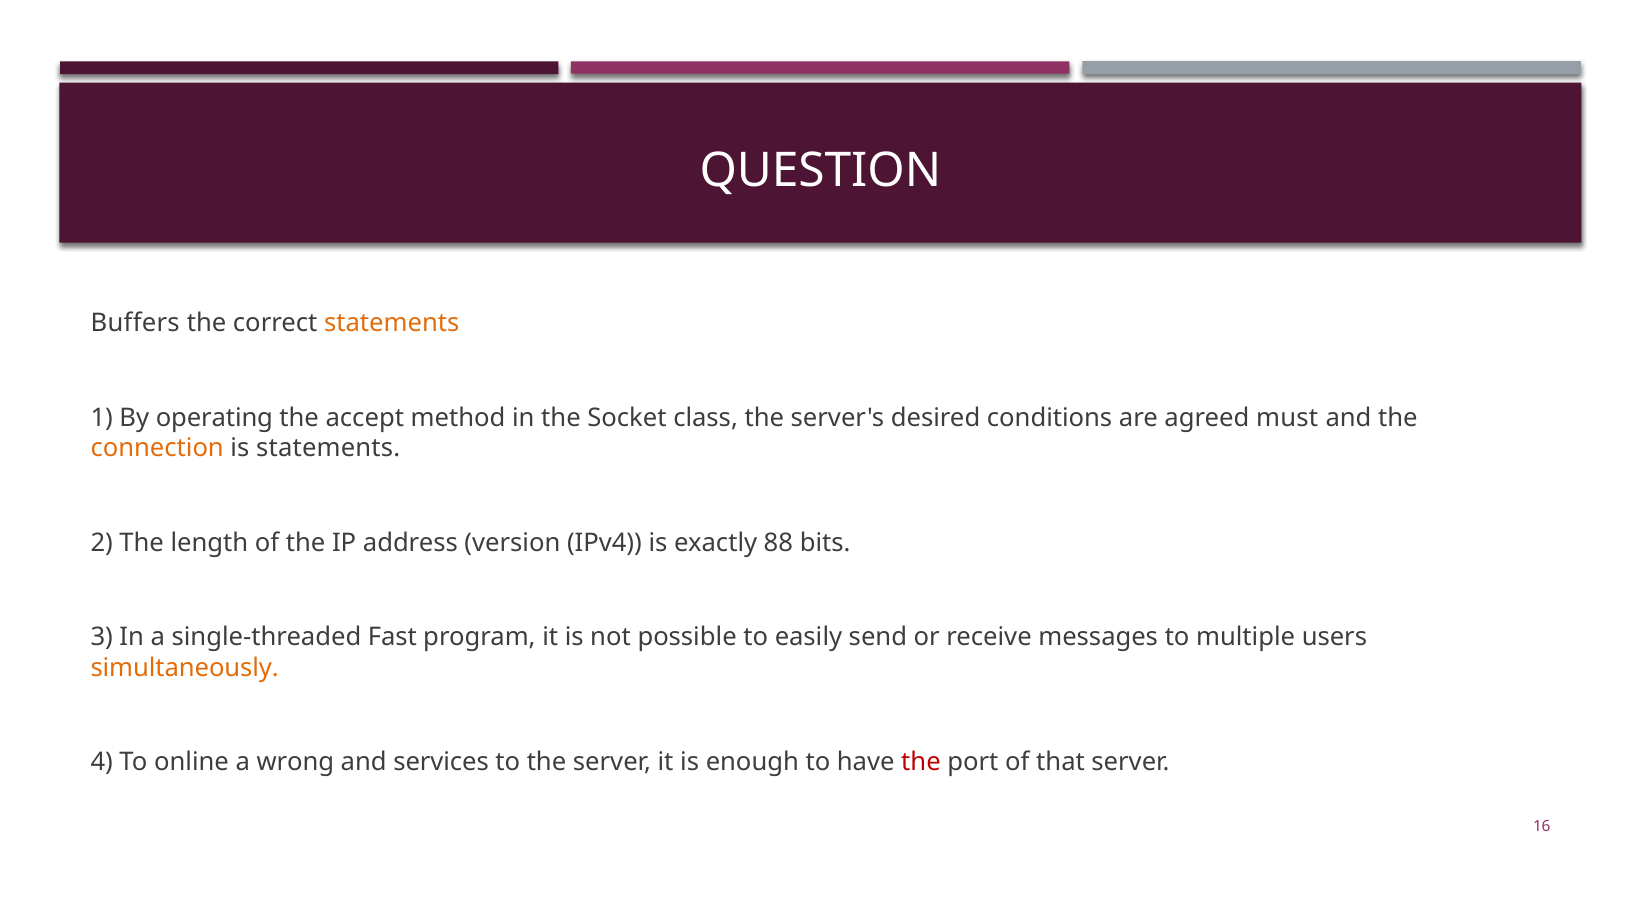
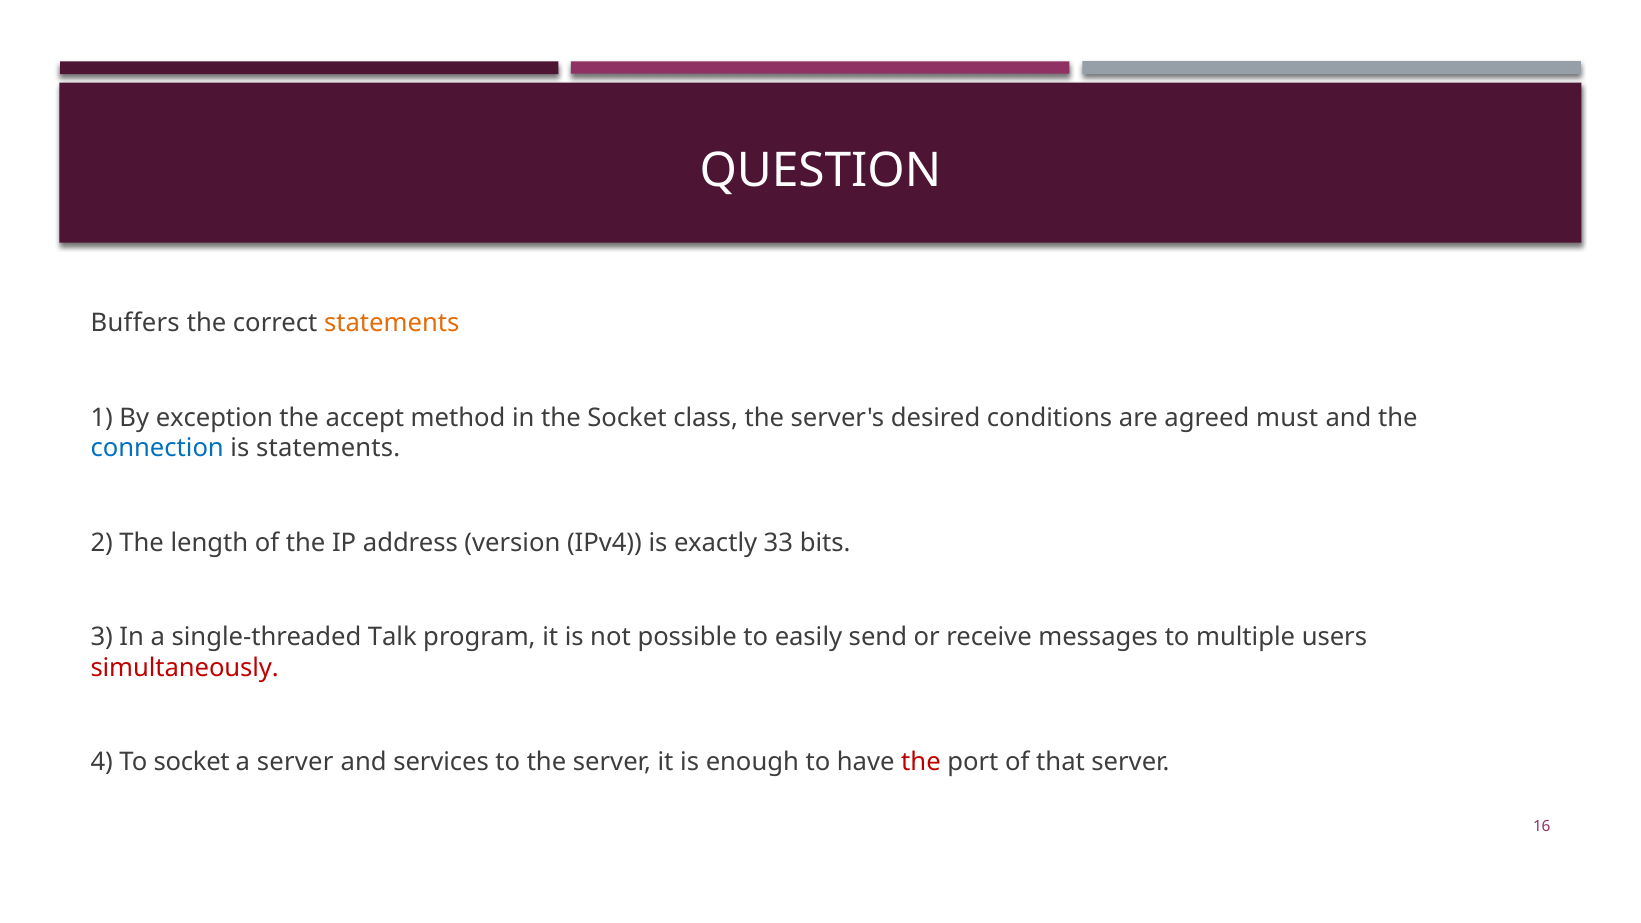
operating: operating -> exception
connection colour: orange -> blue
88: 88 -> 33
Fast: Fast -> Talk
simultaneously colour: orange -> red
To online: online -> socket
a wrong: wrong -> server
